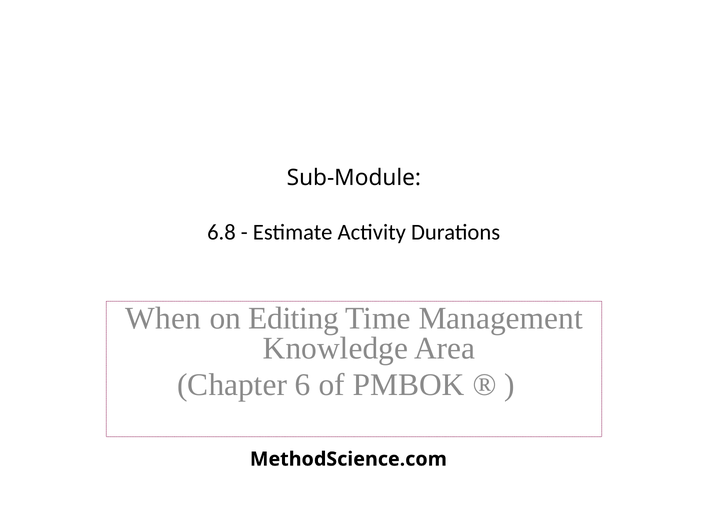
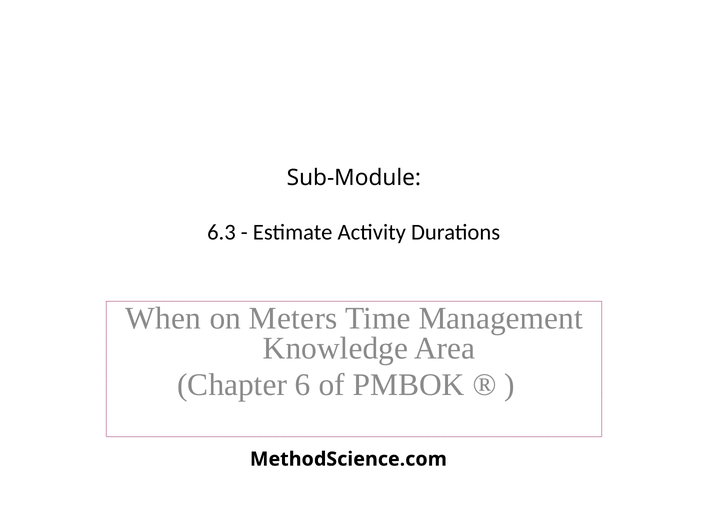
6.8: 6.8 -> 6.3
Editing: Editing -> Meters
